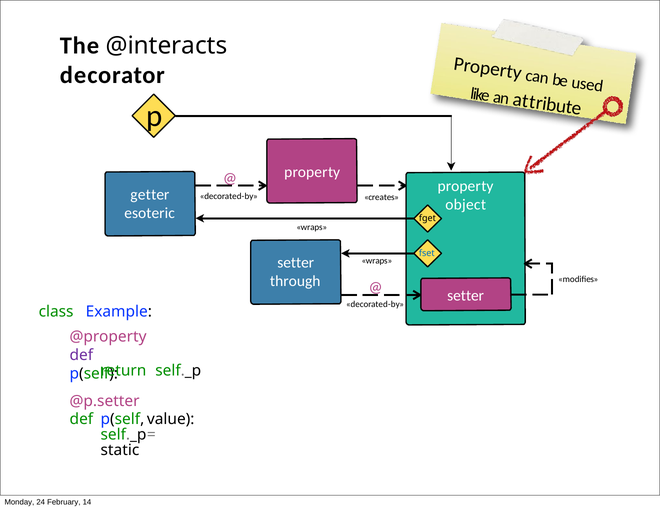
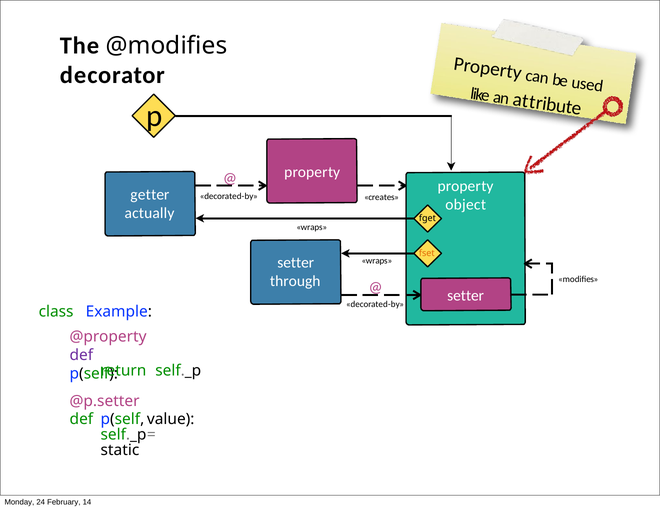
@interacts: @interacts -> @modifies
esoteric: esoteric -> actually
fset colour: blue -> orange
